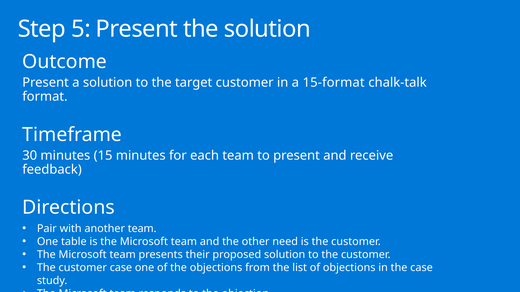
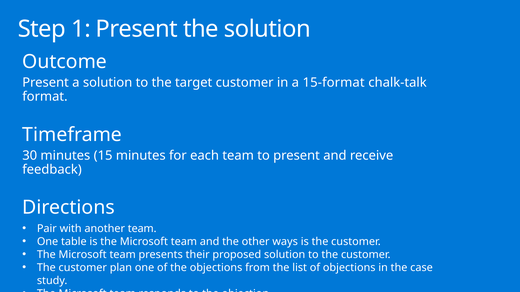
5: 5 -> 1
need: need -> ways
customer case: case -> plan
